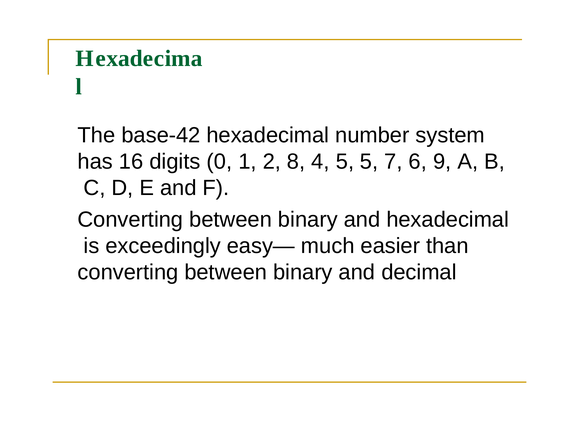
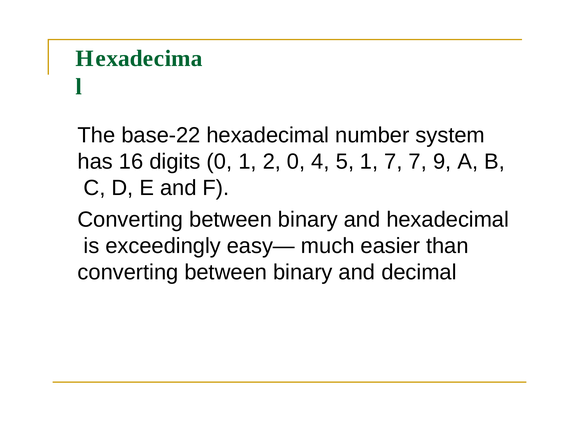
base-42: base-42 -> base-22
2 8: 8 -> 0
5 5: 5 -> 1
7 6: 6 -> 7
